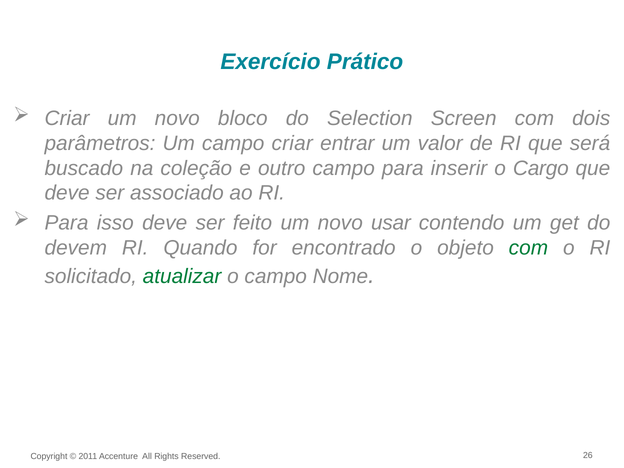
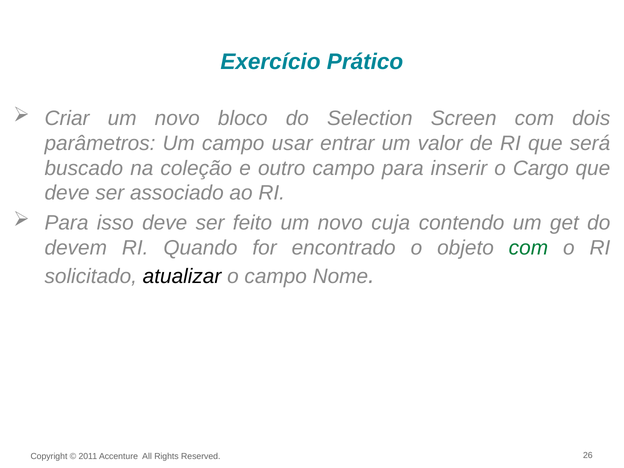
campo criar: criar -> usar
usar: usar -> cuja
atualizar colour: green -> black
